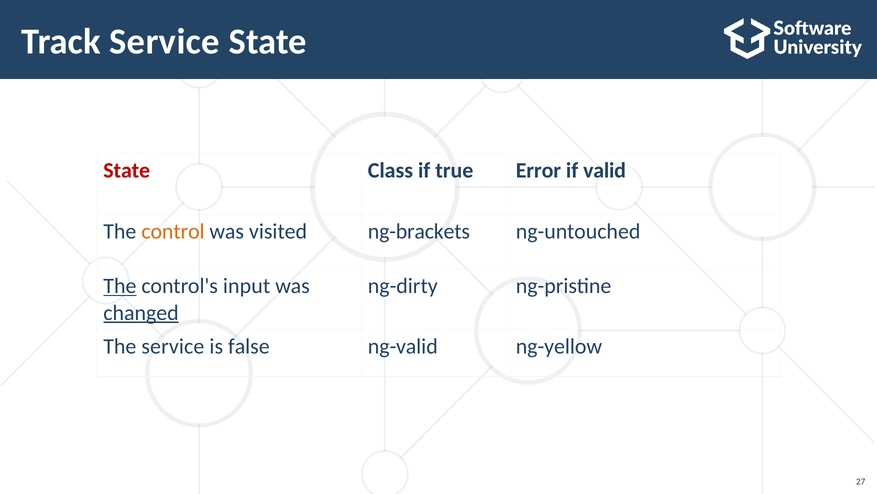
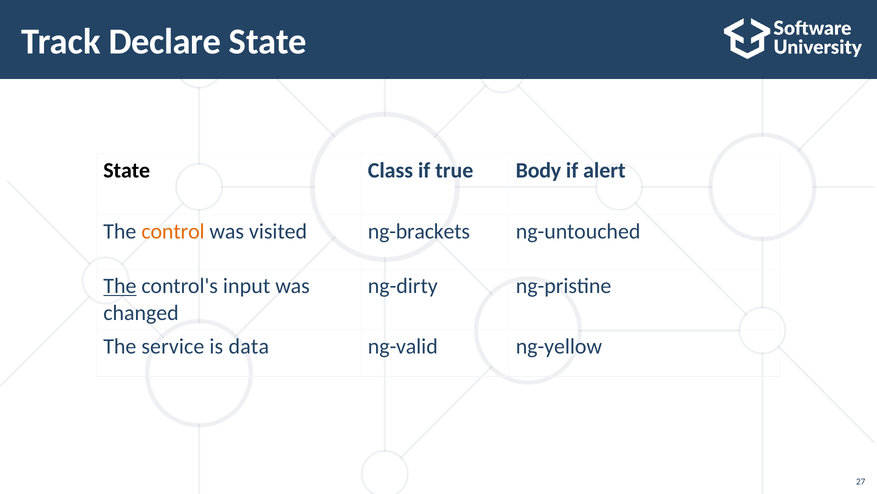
Track Service: Service -> Declare
State at (127, 170) colour: red -> black
Error: Error -> Body
valid: valid -> alert
changed underline: present -> none
false: false -> data
